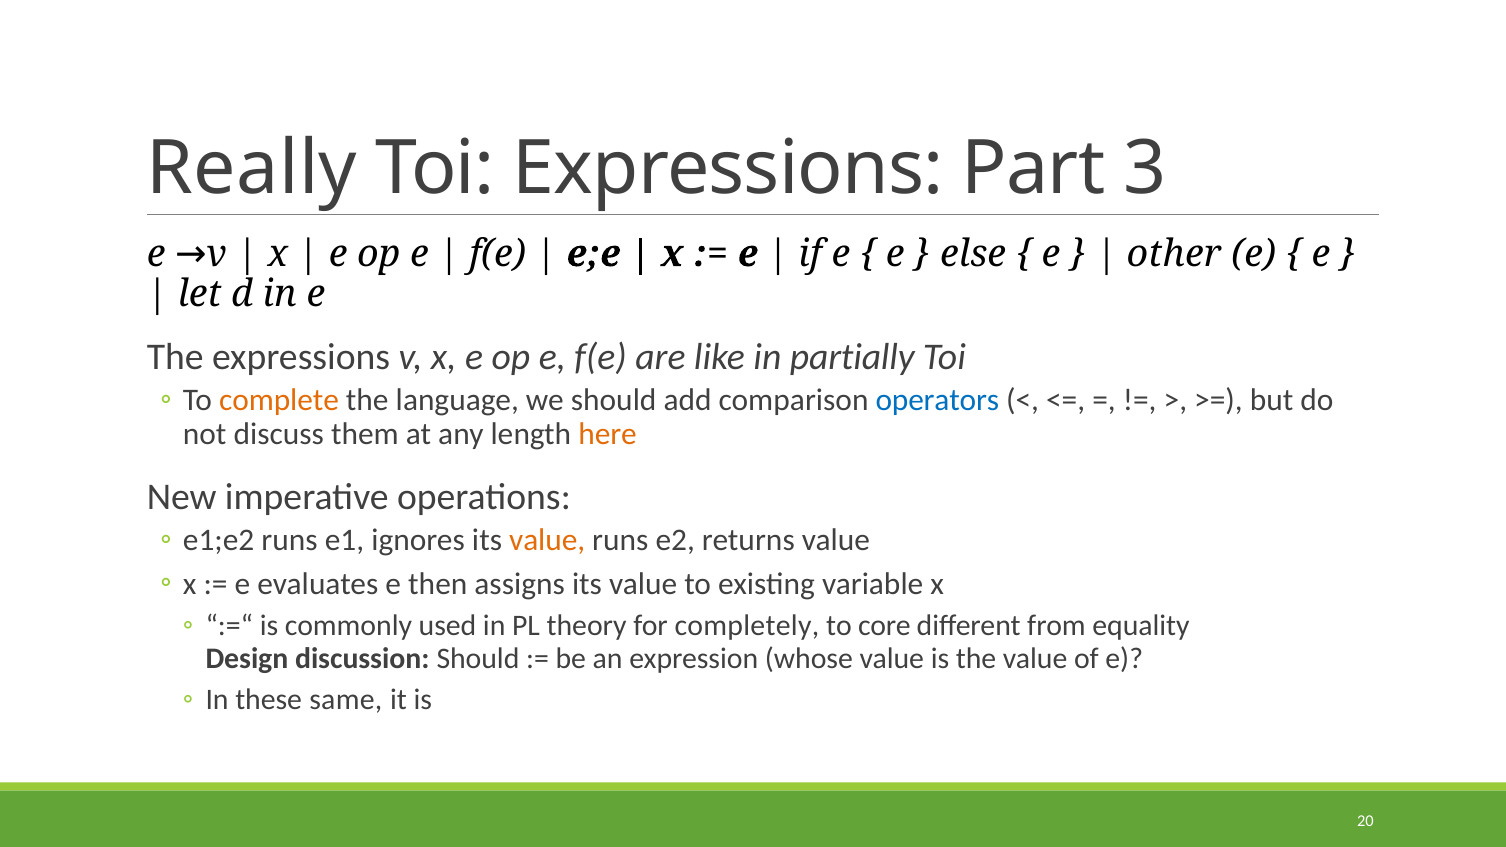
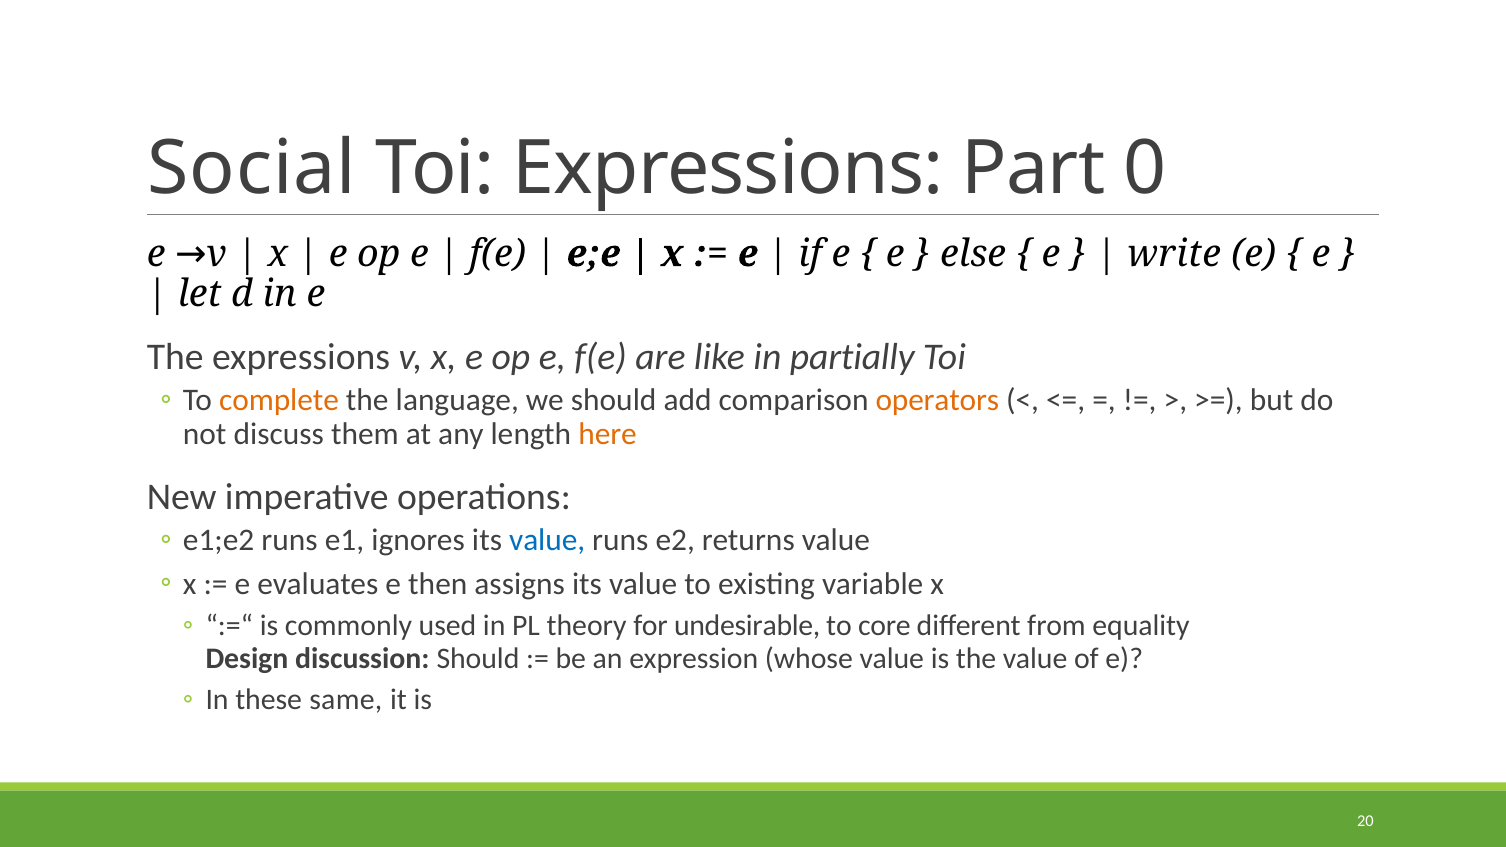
Really: Really -> Social
3: 3 -> 0
other: other -> write
operators colour: blue -> orange
value at (547, 540) colour: orange -> blue
completely: completely -> undesirable
